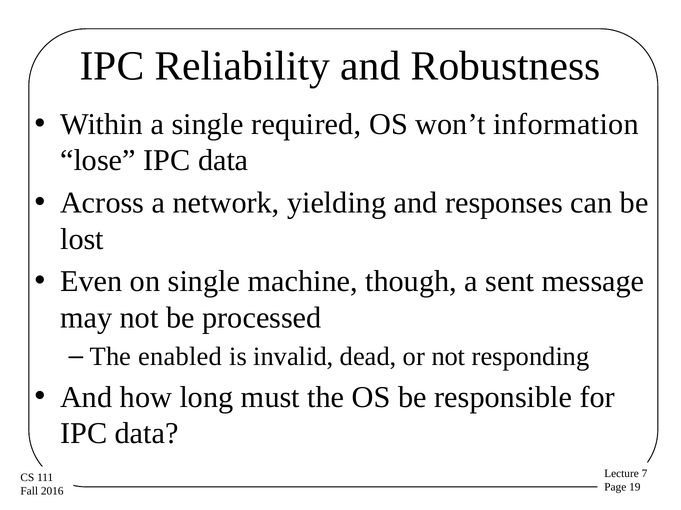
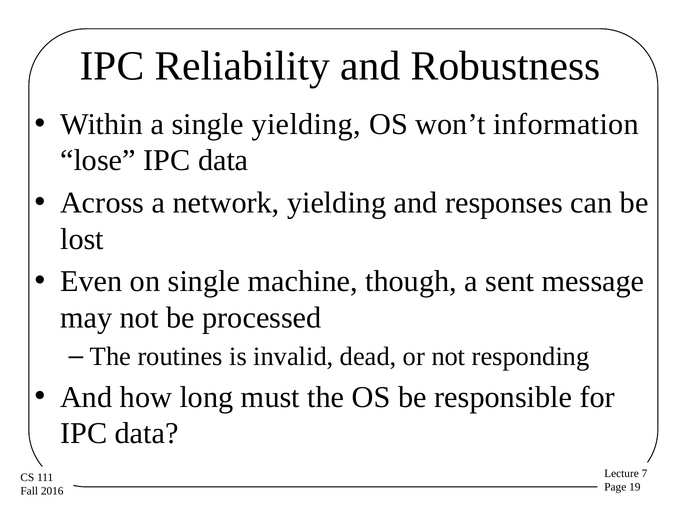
single required: required -> yielding
enabled: enabled -> routines
